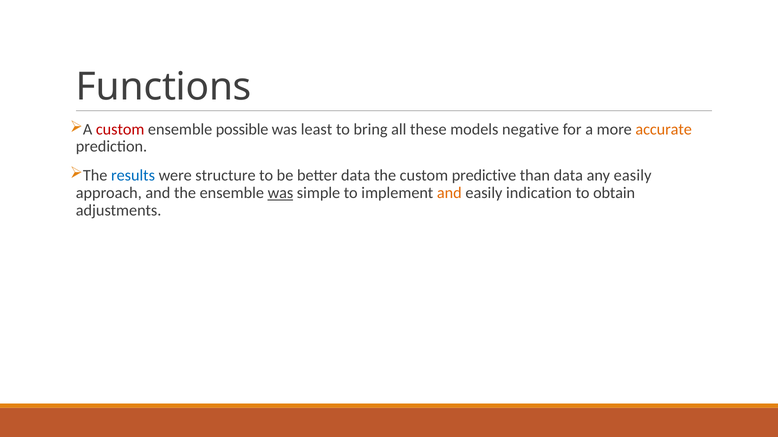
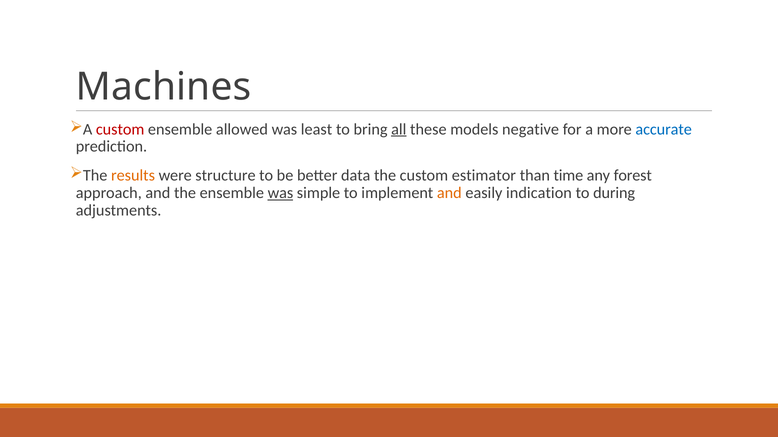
Functions: Functions -> Machines
possible: possible -> allowed
all underline: none -> present
accurate colour: orange -> blue
results colour: blue -> orange
predictive: predictive -> estimator
than data: data -> time
any easily: easily -> forest
obtain: obtain -> during
